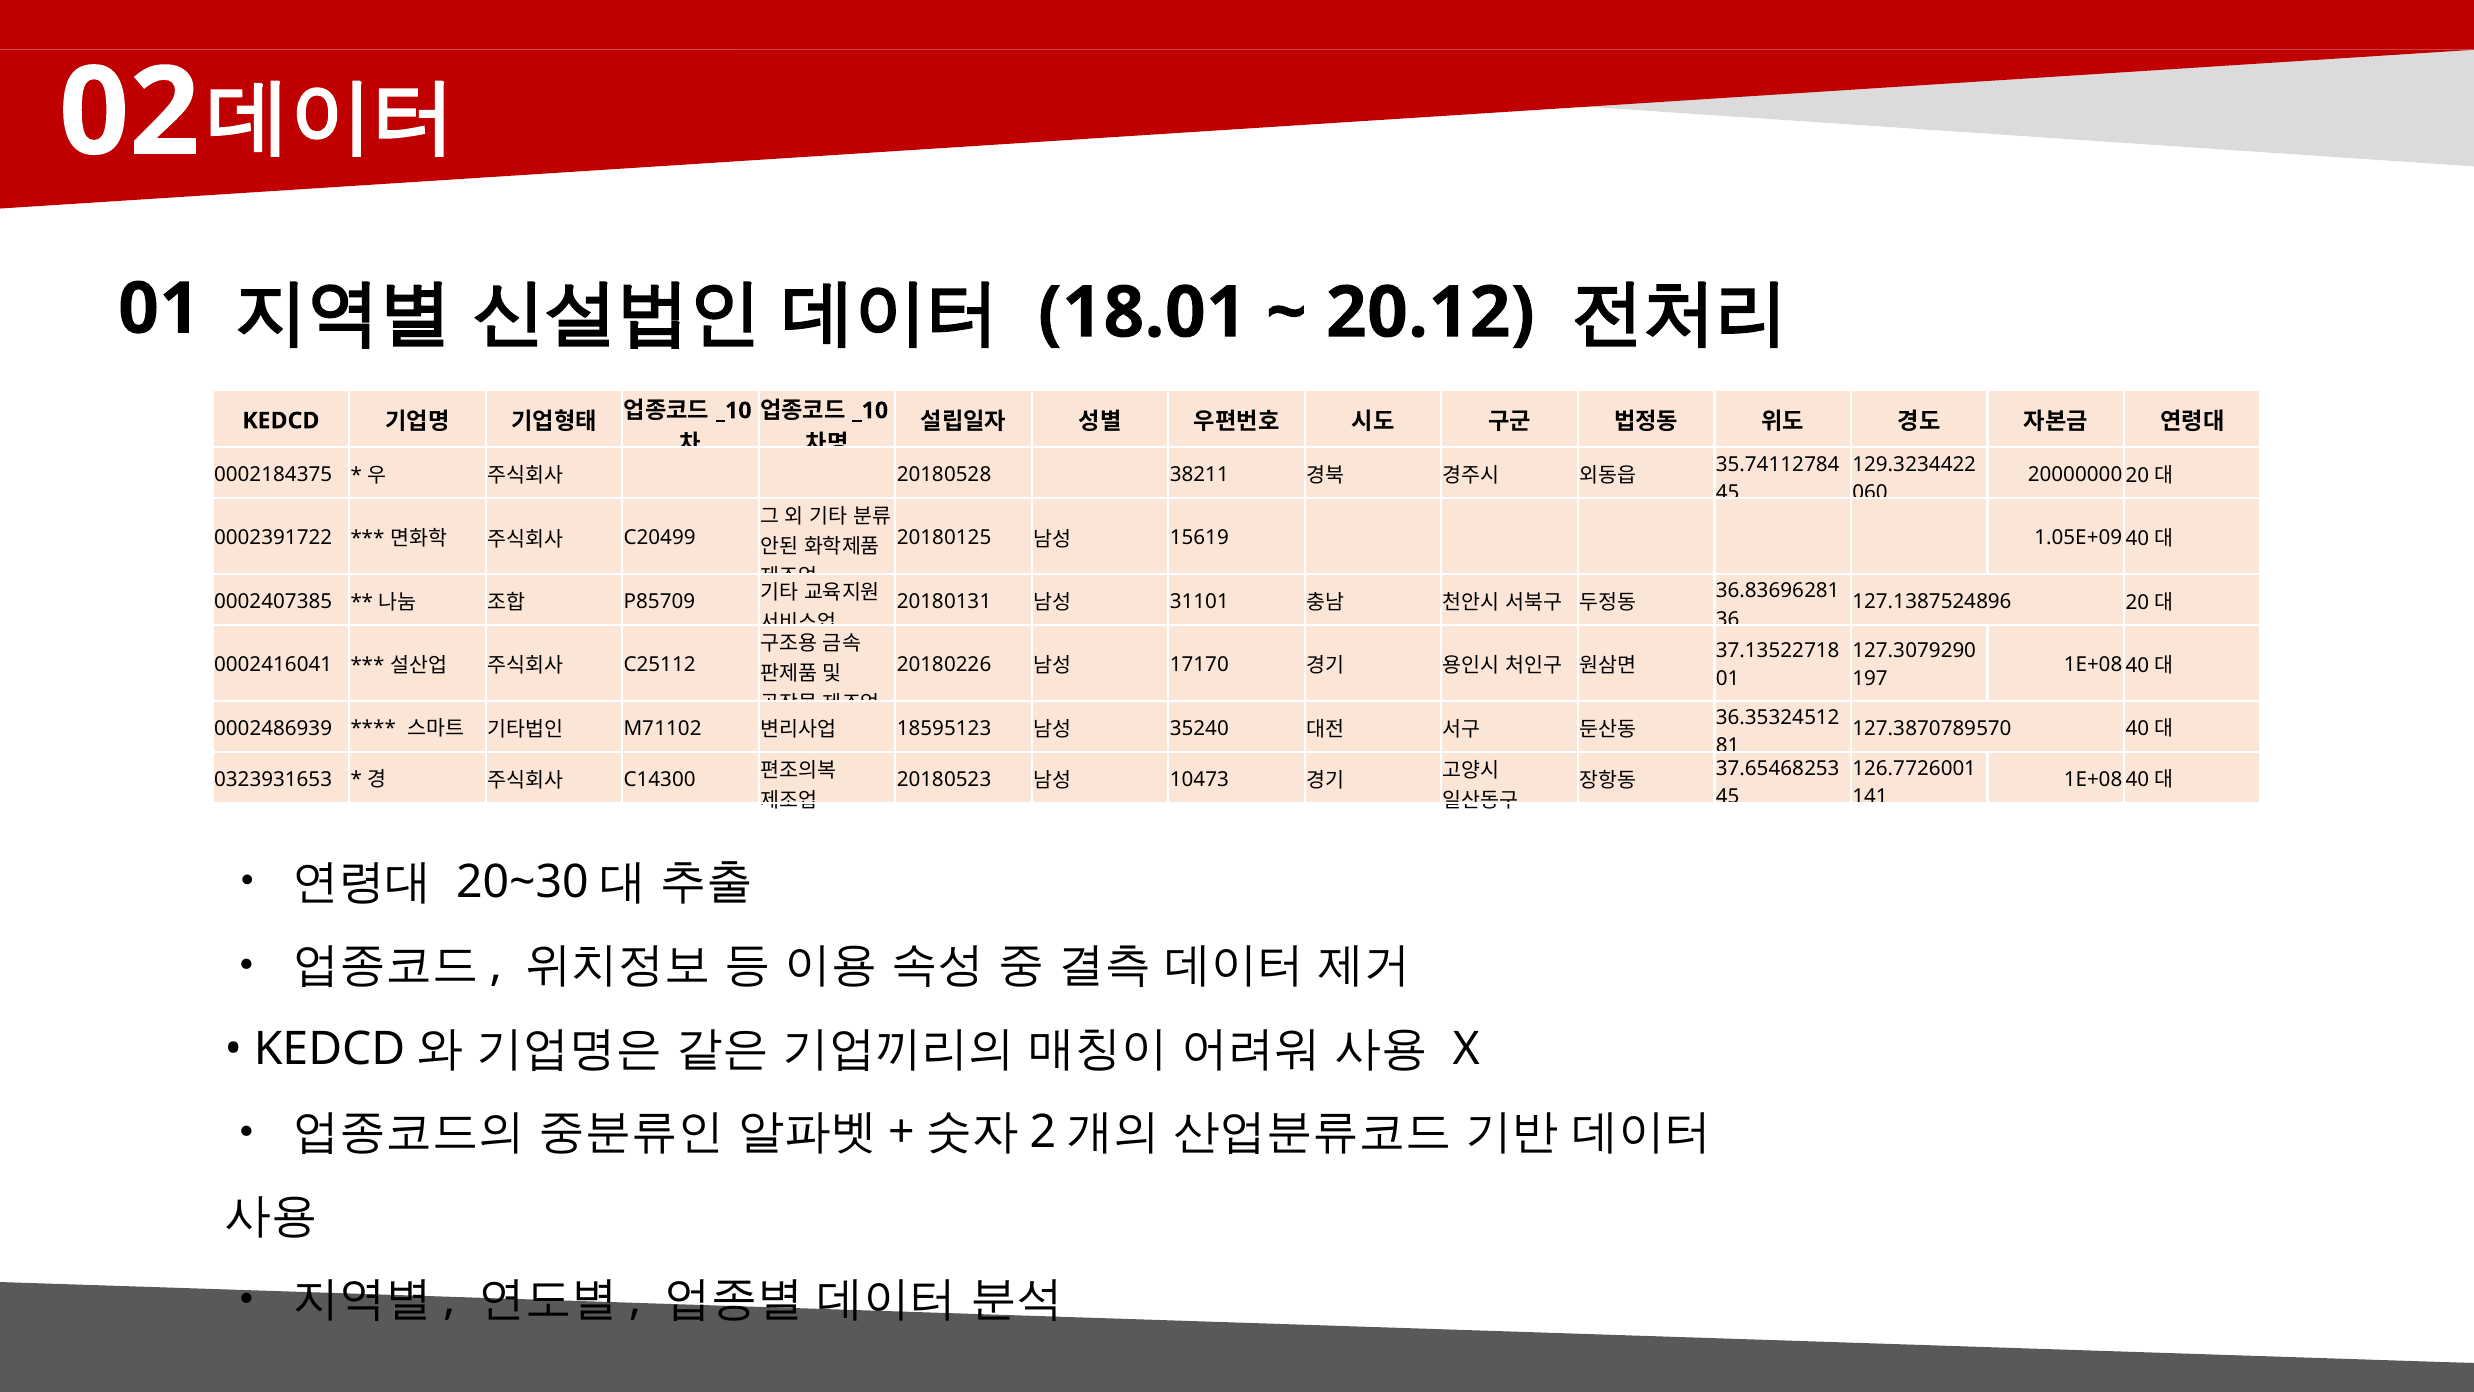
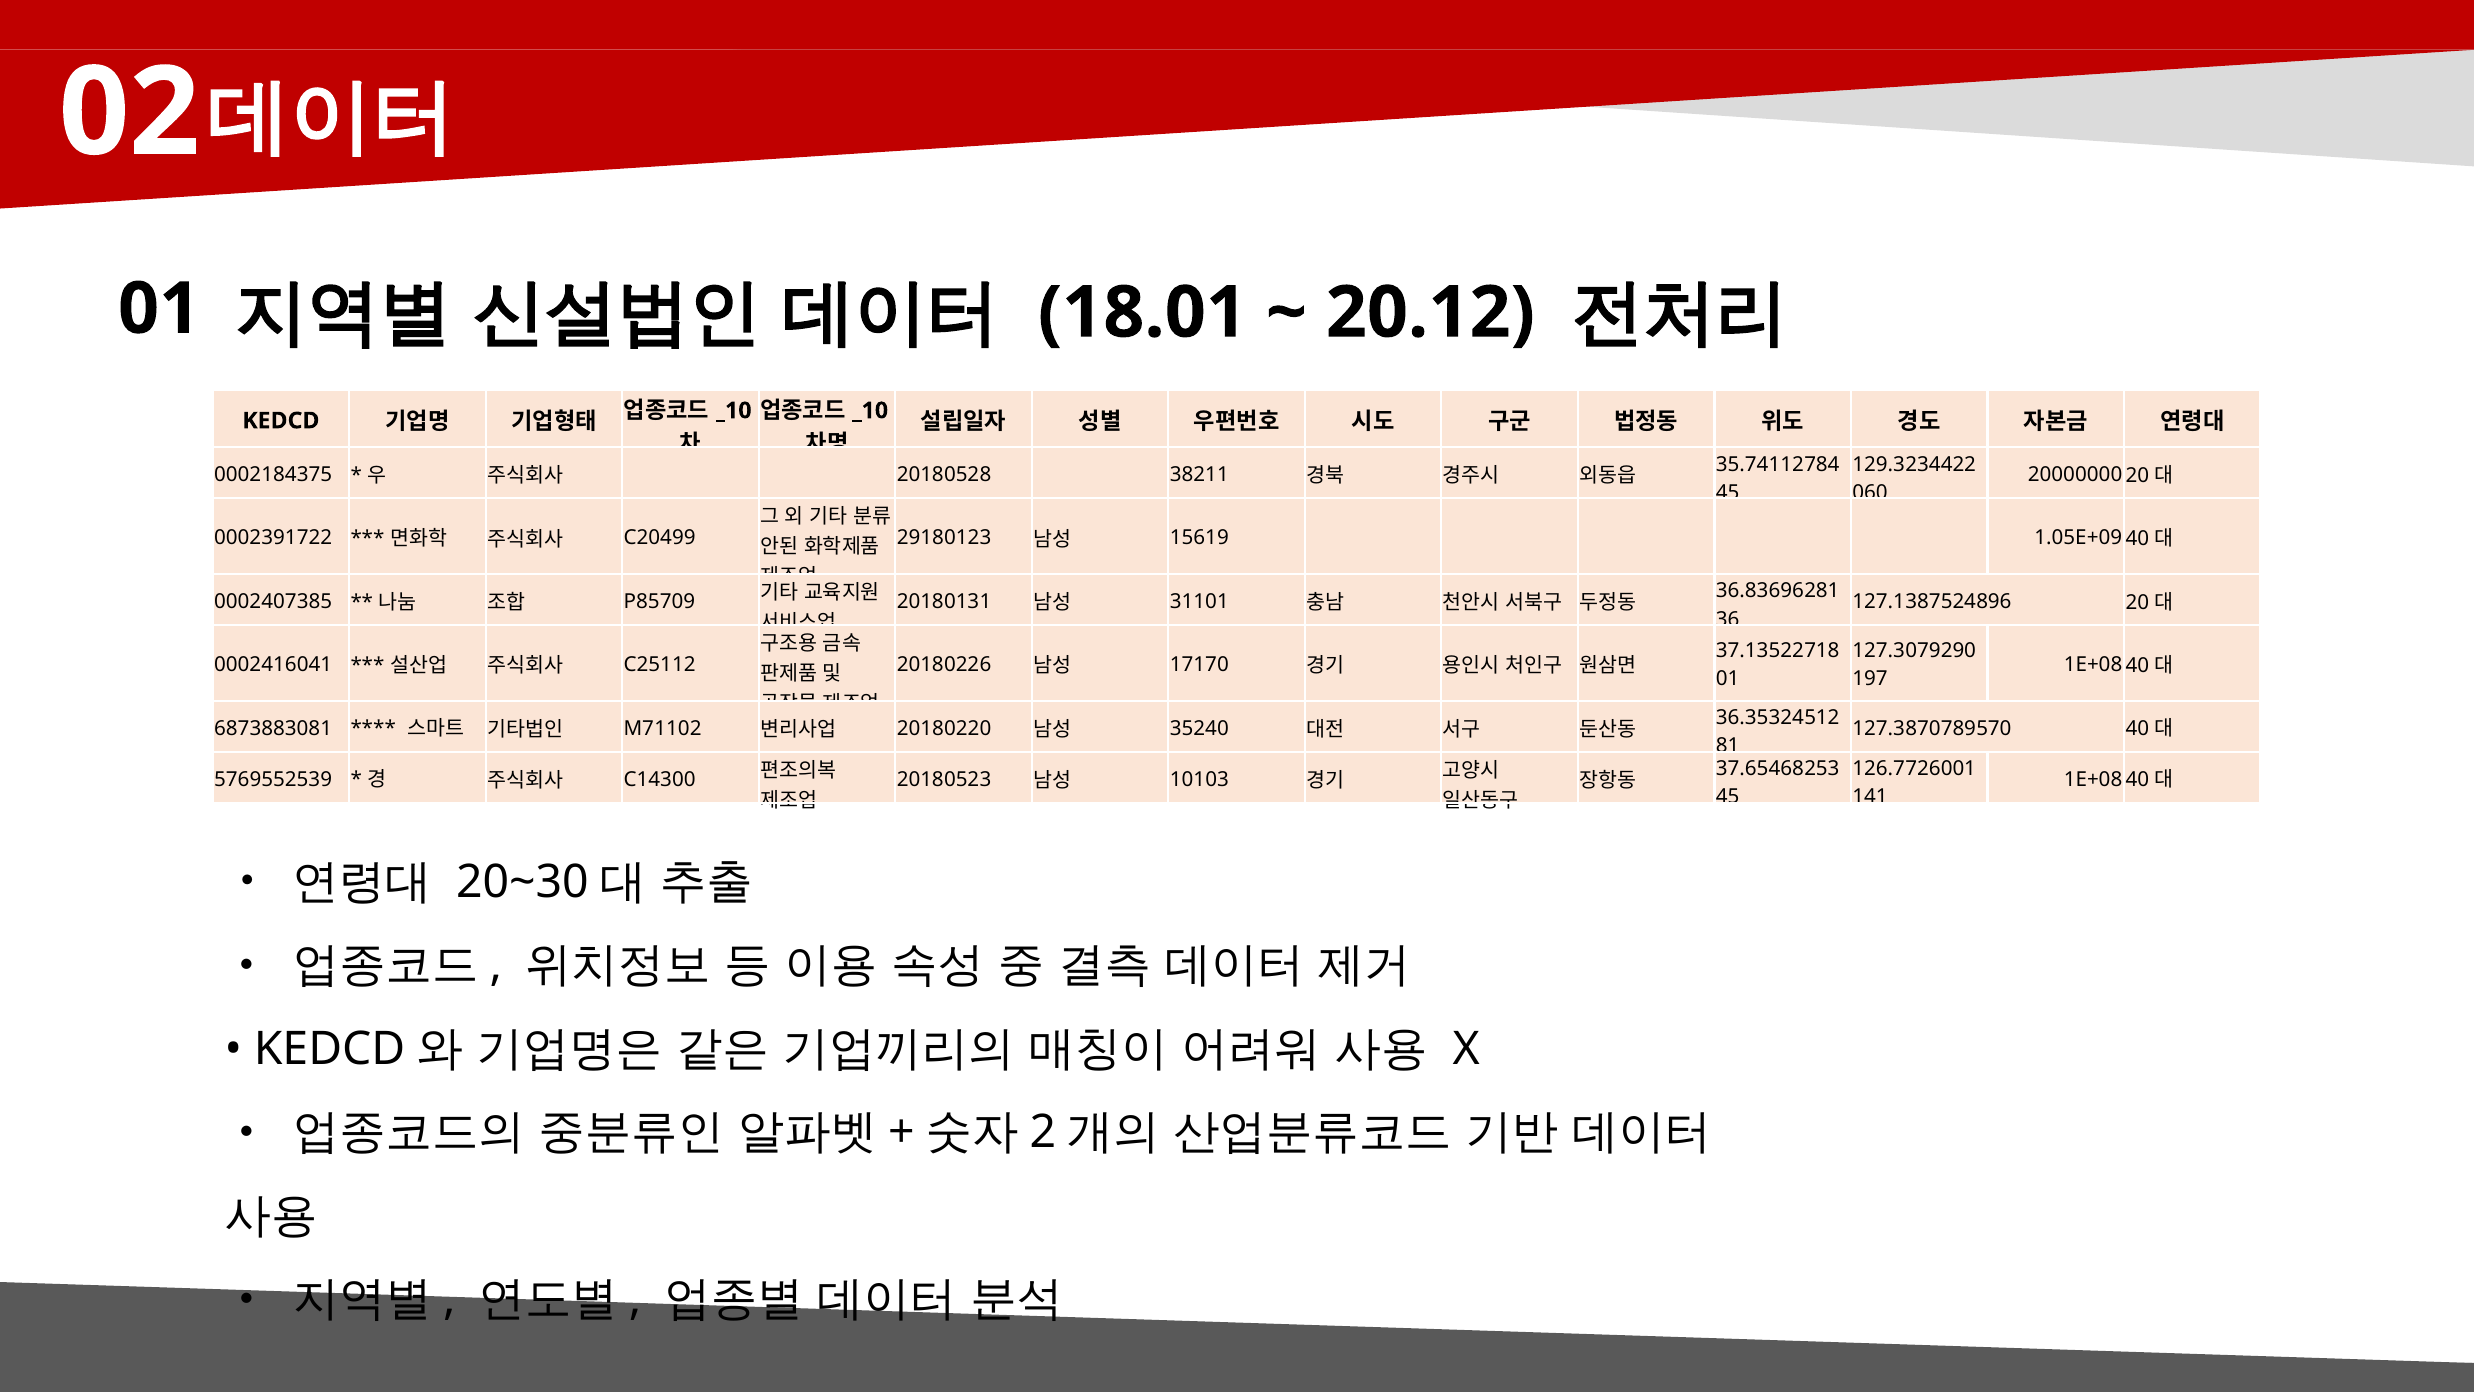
20180125: 20180125 -> 29180123
0002486939: 0002486939 -> 6873883081
18595123: 18595123 -> 20180220
0323931653: 0323931653 -> 5769552539
10473: 10473 -> 10103
